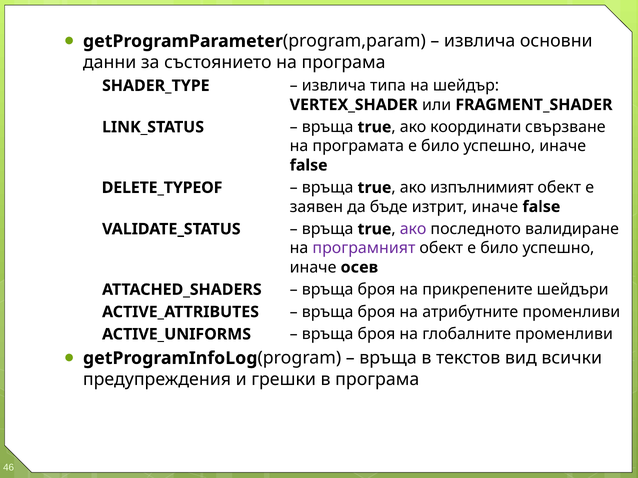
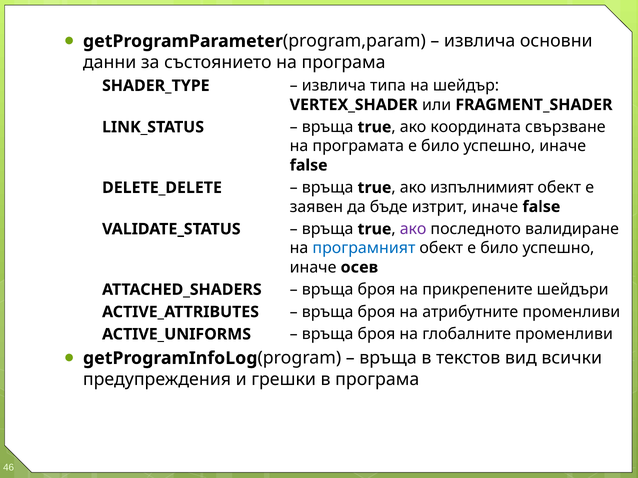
координати: координати -> координата
DELETE_TYPEOF: DELETE_TYPEOF -> DELETE_DELETE
програмният colour: purple -> blue
